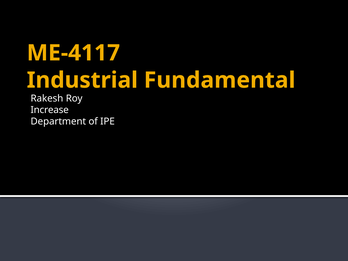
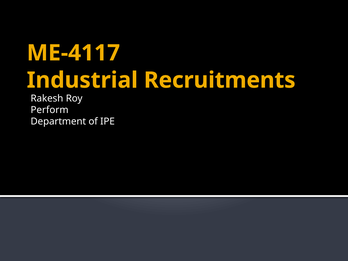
Fundamental: Fundamental -> Recruitments
Increase: Increase -> Perform
